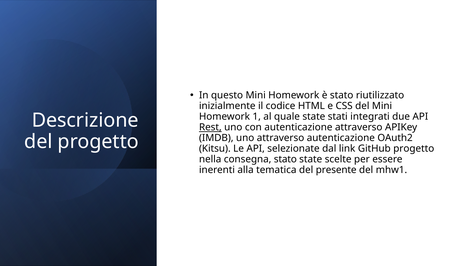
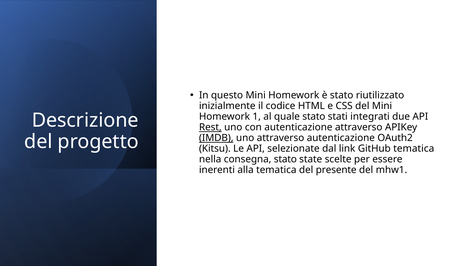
quale state: state -> stato
IMDB underline: none -> present
GitHub progetto: progetto -> tematica
